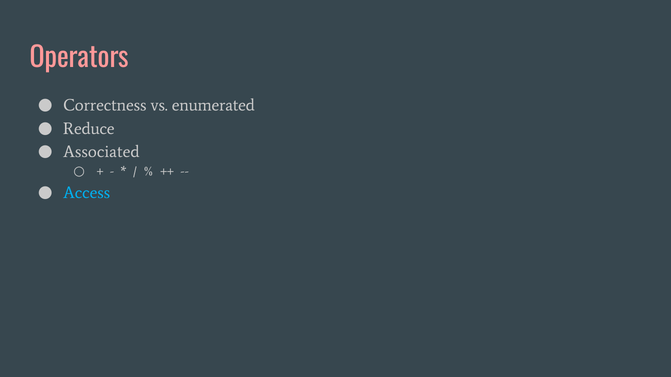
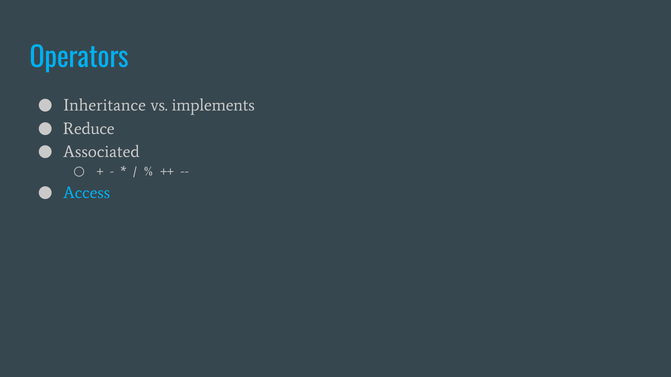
Operators colour: pink -> light blue
Correctness: Correctness -> Inheritance
enumerated: enumerated -> implements
